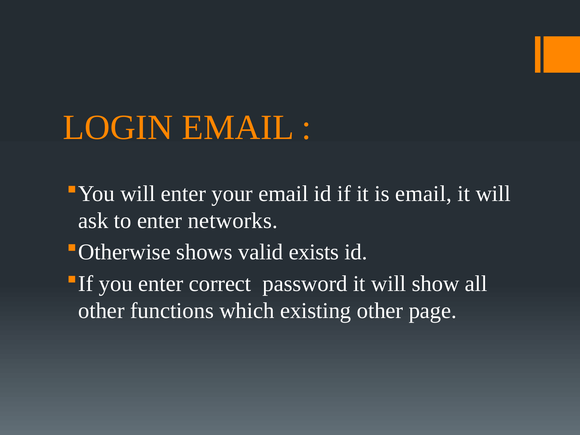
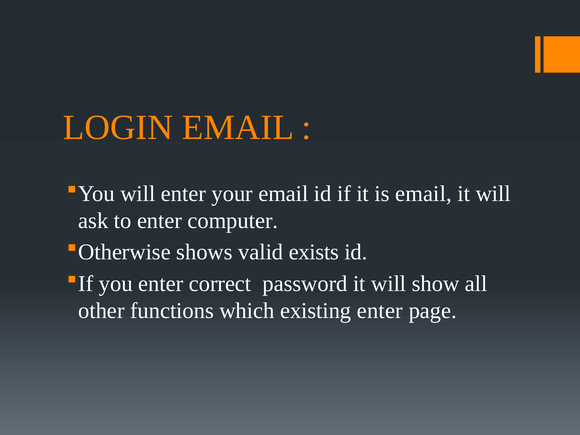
networks: networks -> computer
existing other: other -> enter
